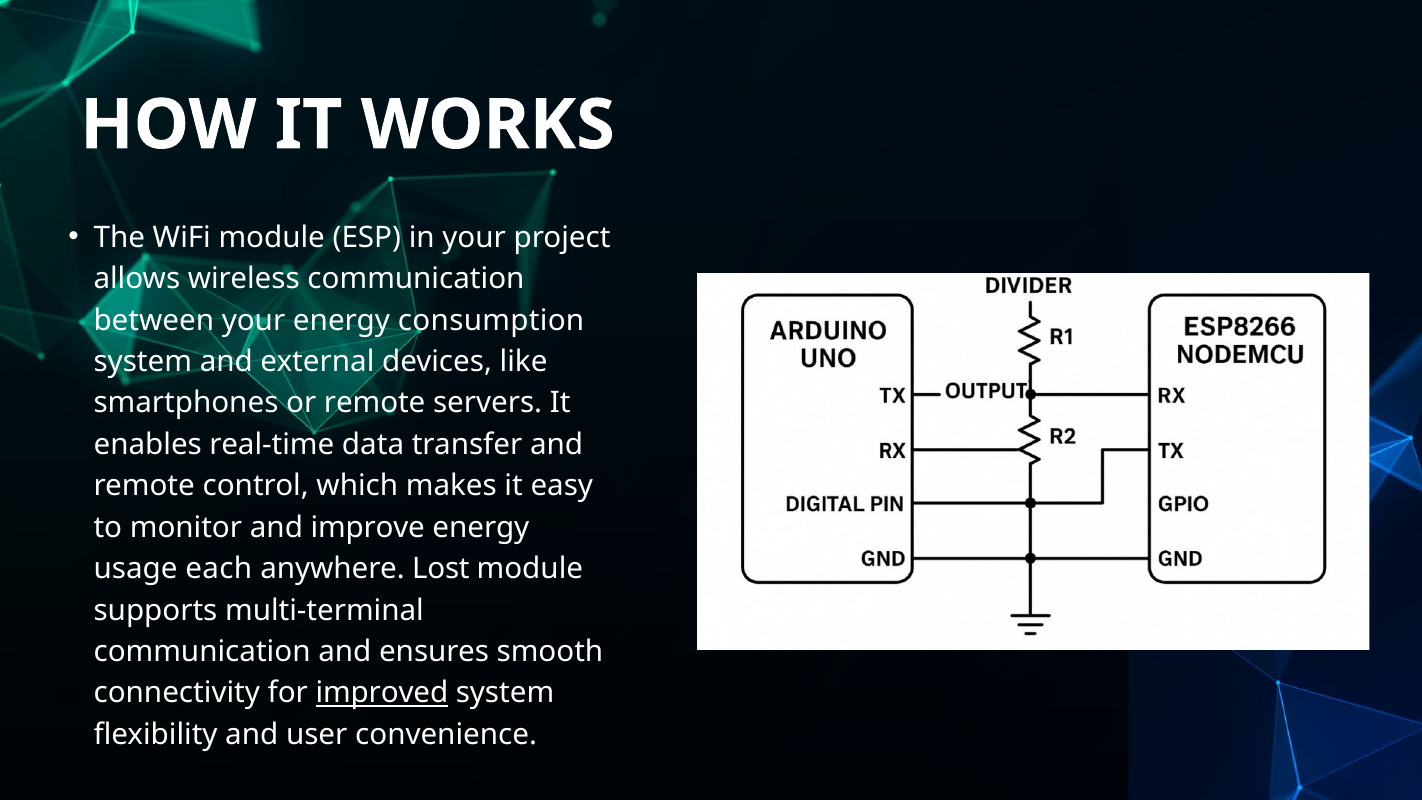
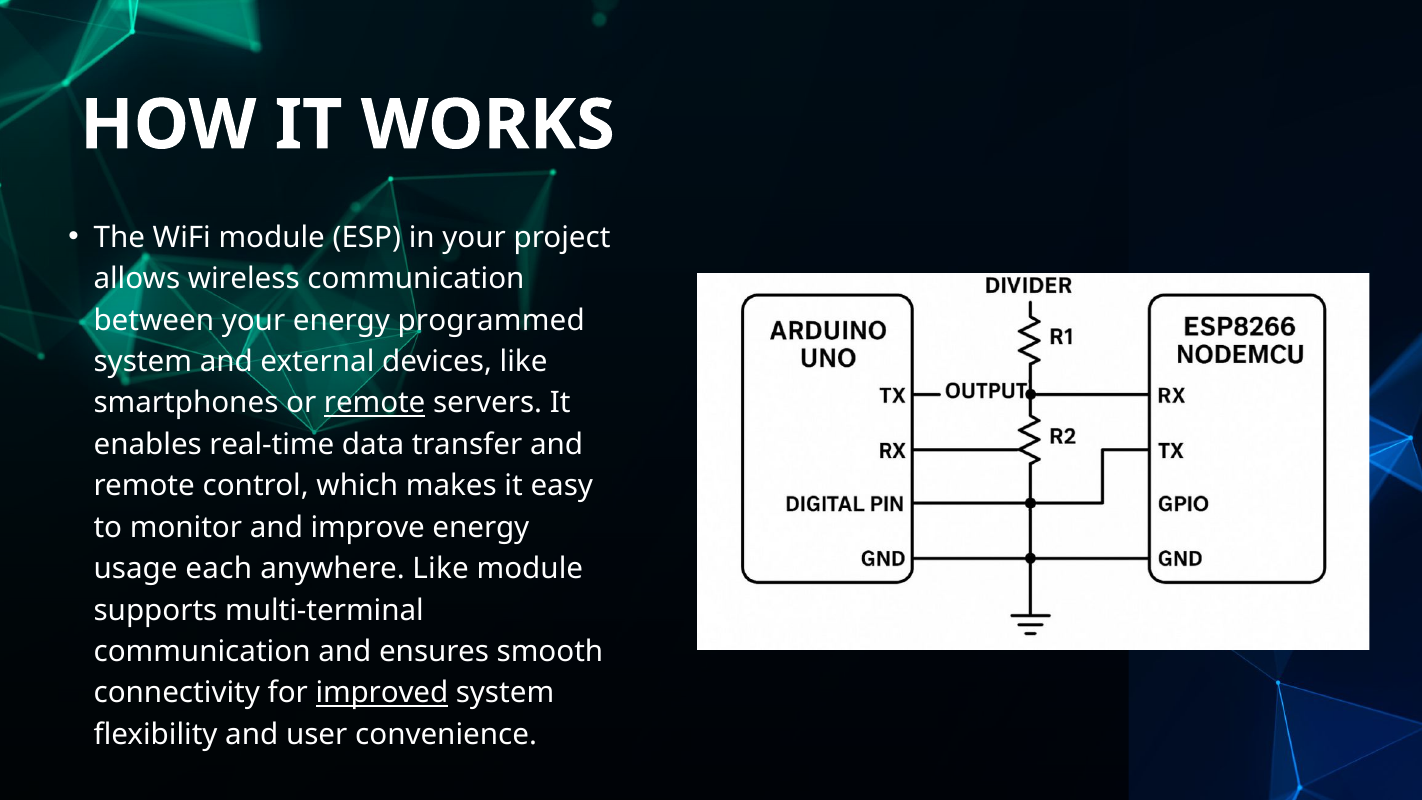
consumption: consumption -> programmed
remote at (375, 403) underline: none -> present
anywhere Lost: Lost -> Like
